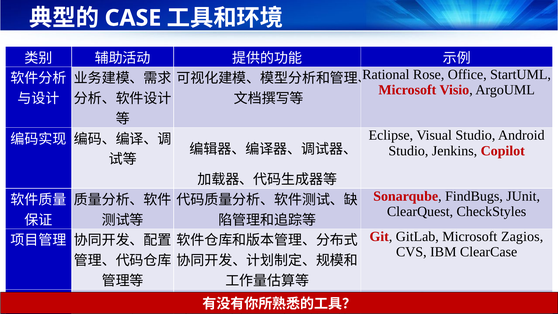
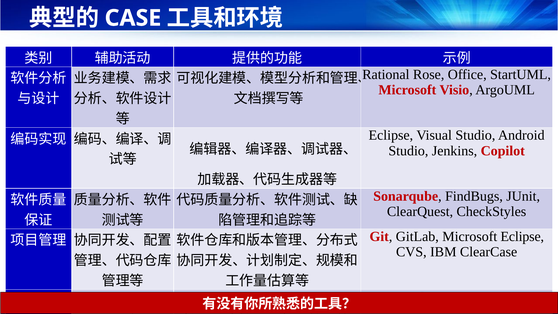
Microsoft Zagios: Zagios -> Eclipse
